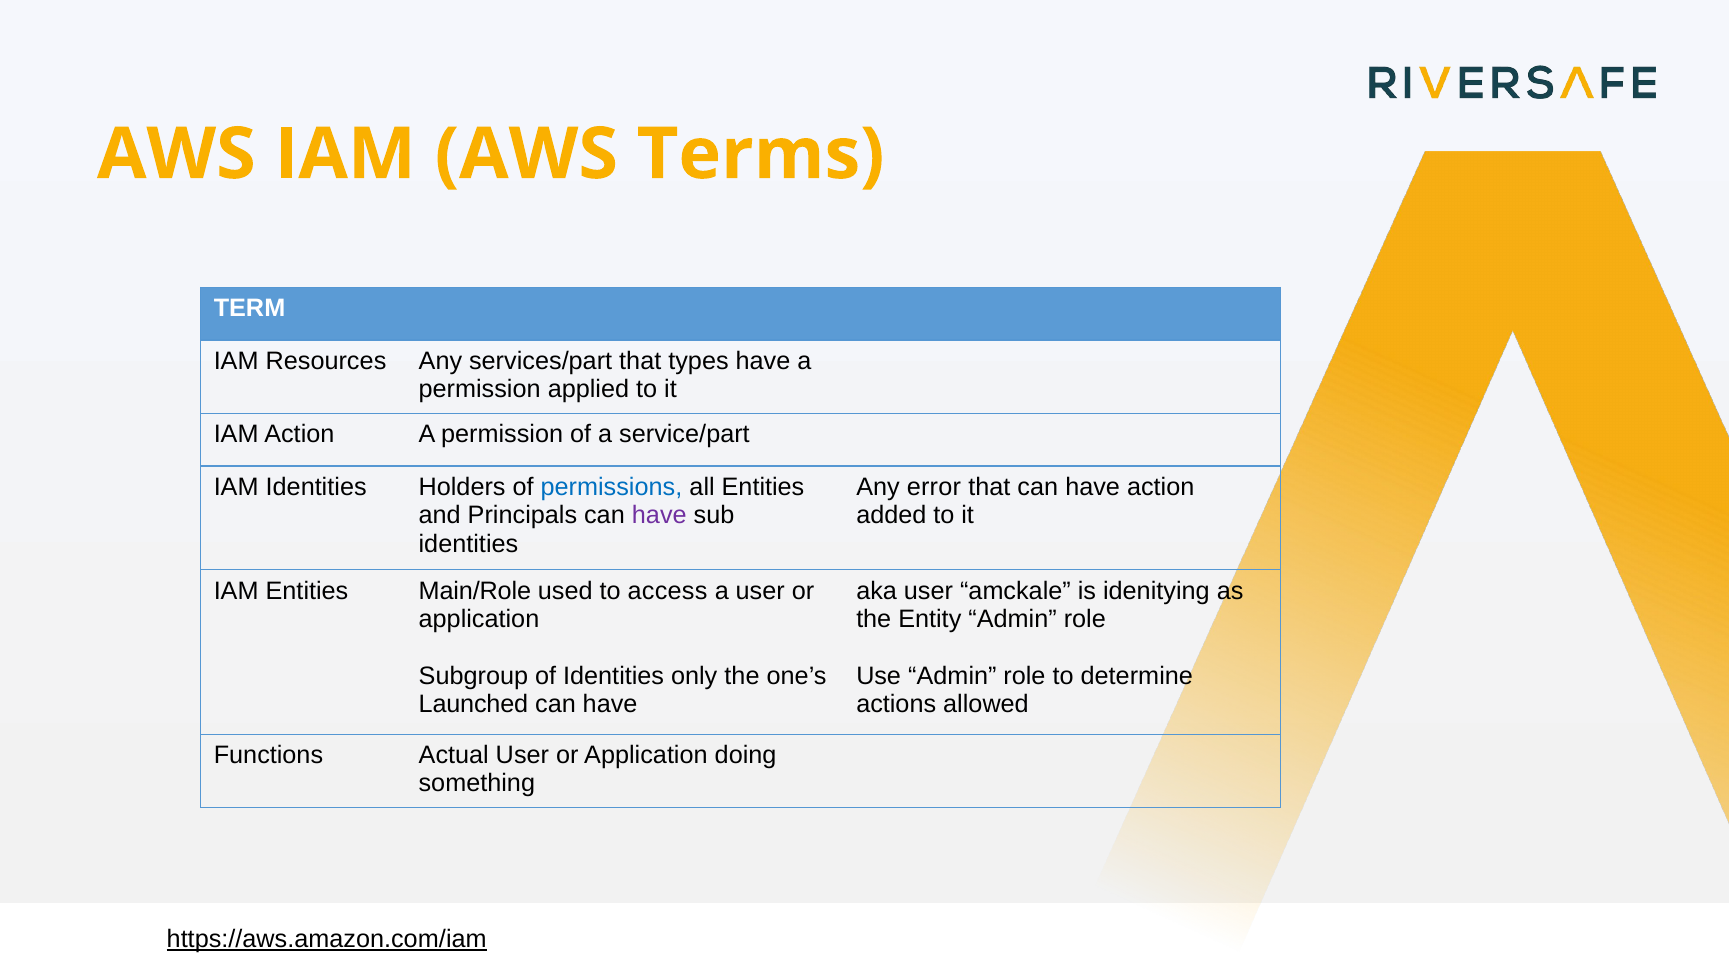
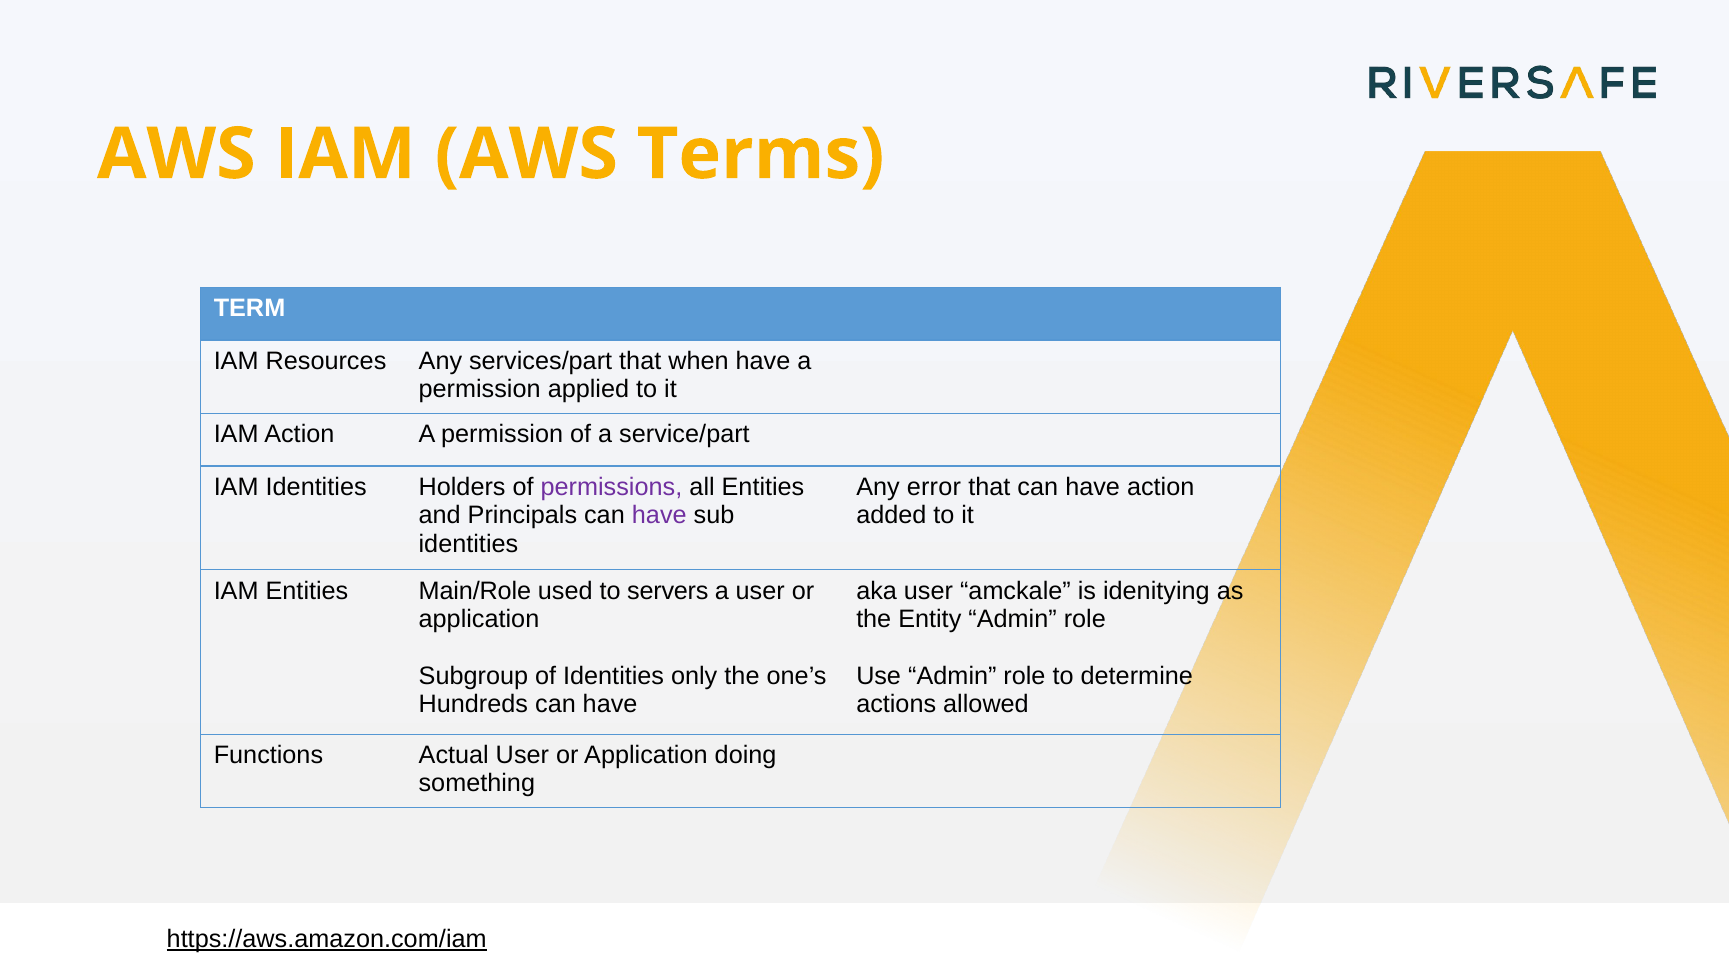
types: types -> when
permissions colour: blue -> purple
access: access -> servers
Launched: Launched -> Hundreds
